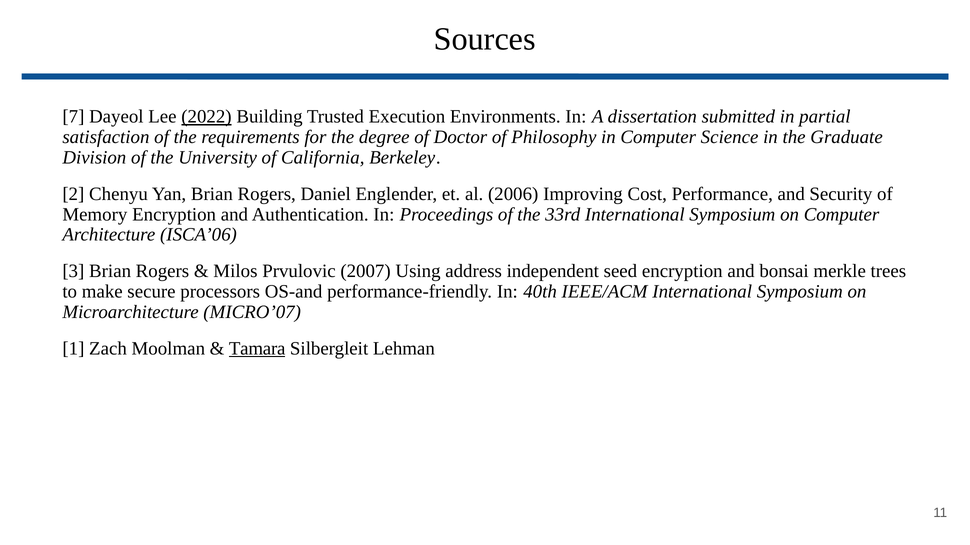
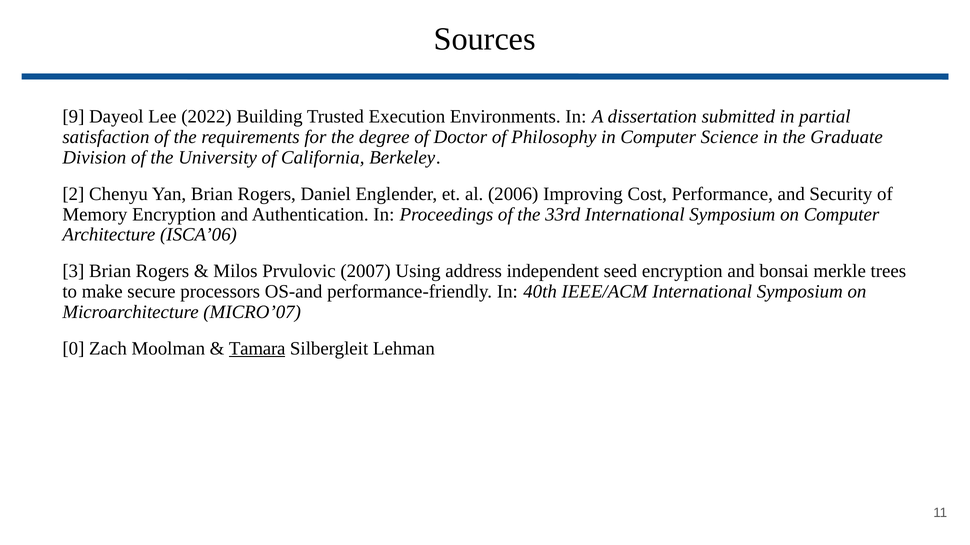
7: 7 -> 9
2022 underline: present -> none
1: 1 -> 0
